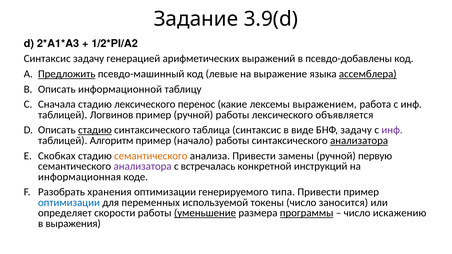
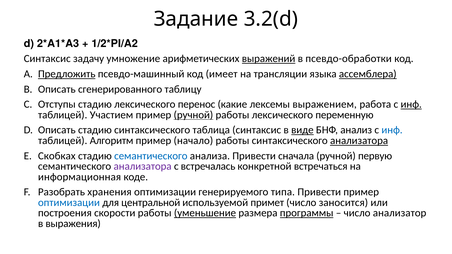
3.9(d: 3.9(d -> 3.2(d
генерацией: генерацией -> умножение
выражений underline: none -> present
псевдо-добавлены: псевдо-добавлены -> псевдо-обработки
левые: левые -> имеет
выражение: выражение -> трансляции
информационной: информационной -> сгенерированного
Сначала: Сначала -> Отступы
инф at (411, 104) underline: none -> present
Логвинов: Логвинов -> Участием
ручной at (193, 115) underline: none -> present
объявляется: объявляется -> переменную
стадию at (95, 130) underline: present -> none
виде underline: none -> present
БНФ задачу: задачу -> анализ
инф at (392, 130) colour: purple -> blue
семантического at (151, 156) colour: orange -> blue
замены: замены -> сначала
инструкций: инструкций -> встречаться
переменных: переменных -> центральной
токены: токены -> примет
определяет: определяет -> построения
искажению: искажению -> анализатор
